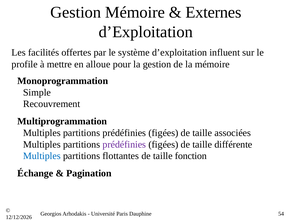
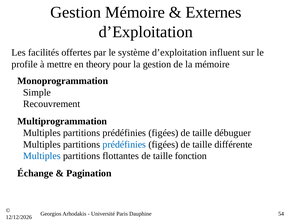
alloue: alloue -> theory
associées: associées -> débuguer
prédéfinies at (124, 145) colour: purple -> blue
